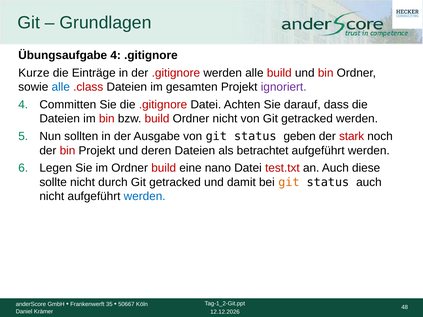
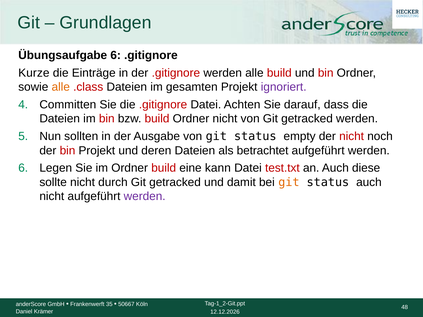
Übungsaufgabe 4: 4 -> 6
alle at (61, 87) colour: blue -> orange
geben: geben -> empty
der stark: stark -> nicht
nano: nano -> kann
werden at (145, 196) colour: blue -> purple
